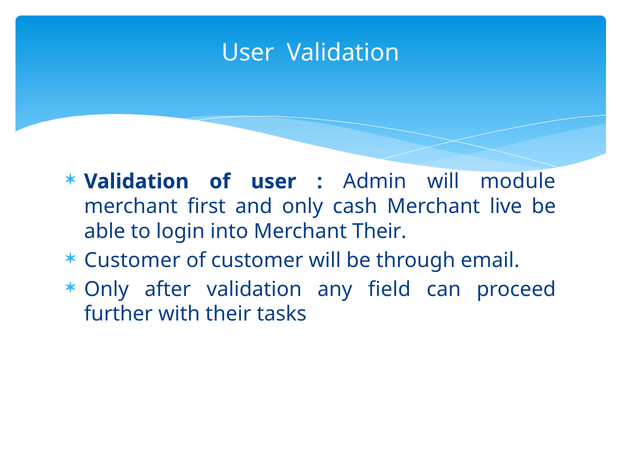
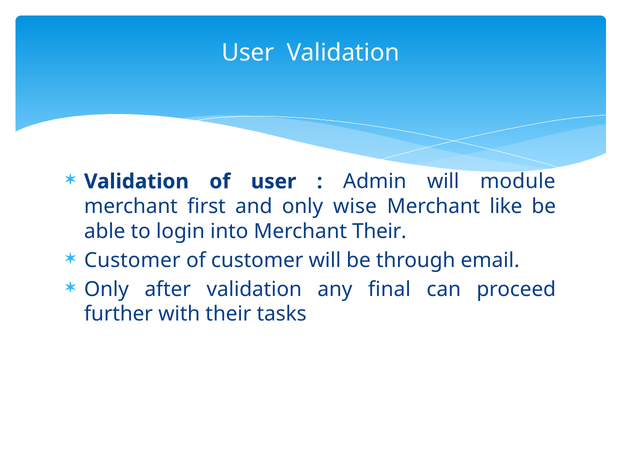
cash: cash -> wise
live: live -> like
field: field -> final
